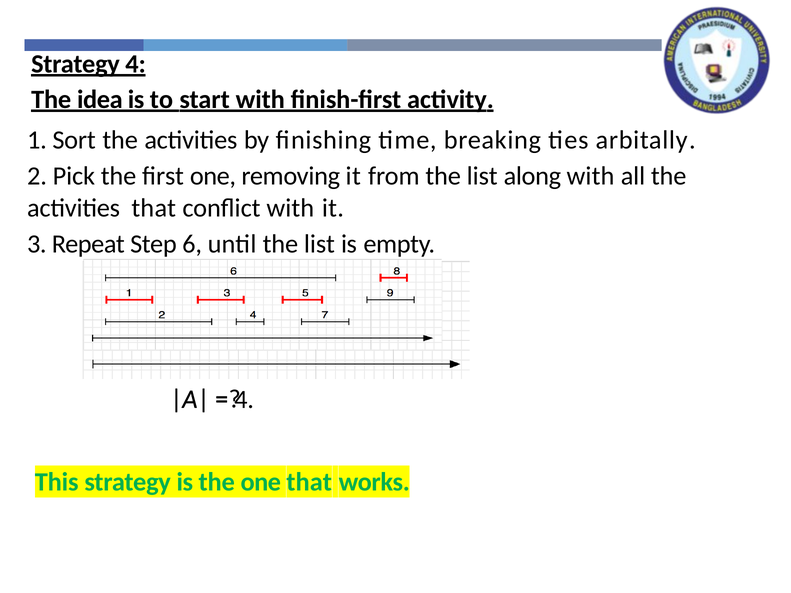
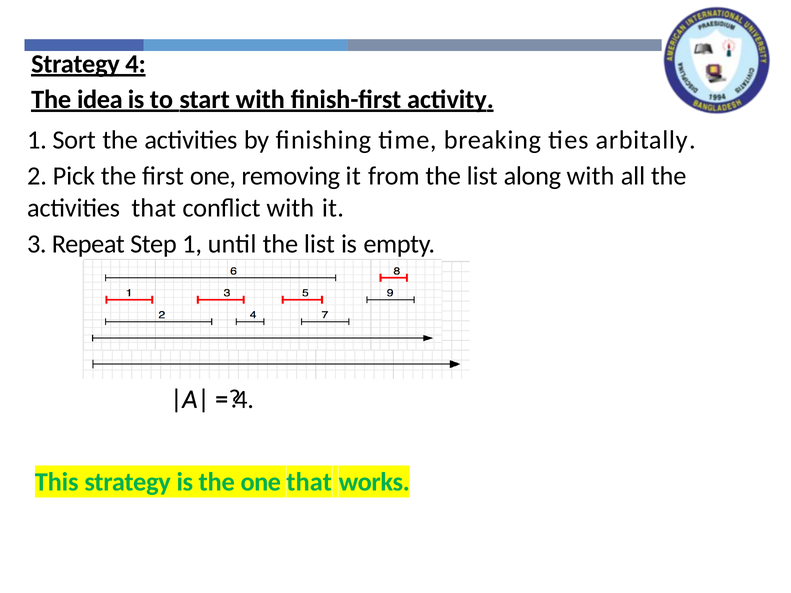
Step 6: 6 -> 1
